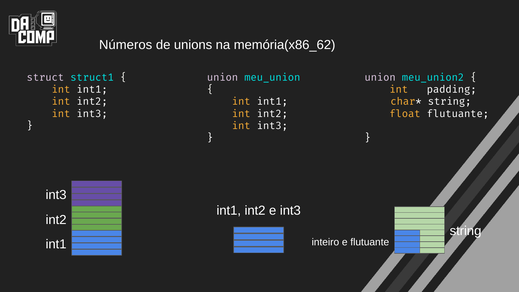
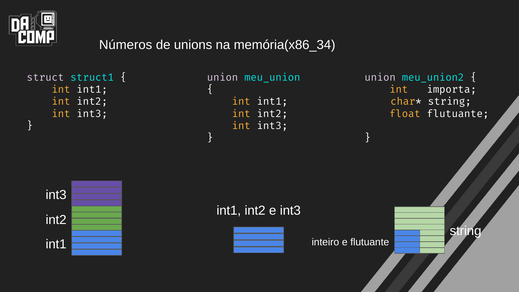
memória(x86_62: memória(x86_62 -> memória(x86_34
padding: padding -> importa
